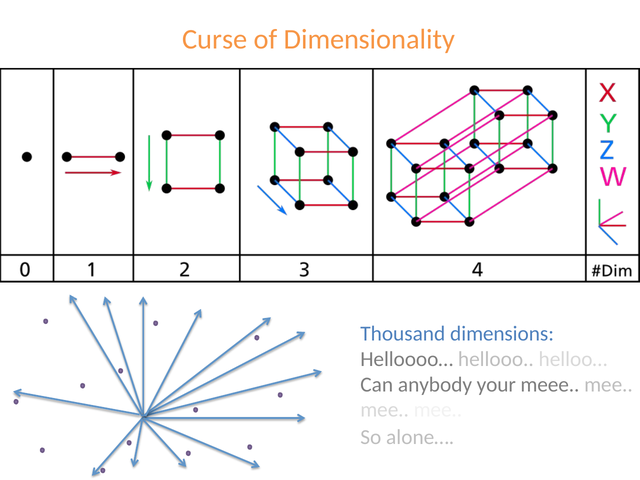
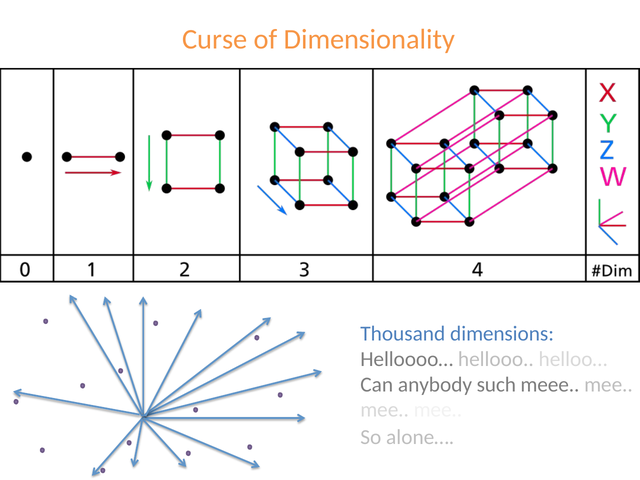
your: your -> such
